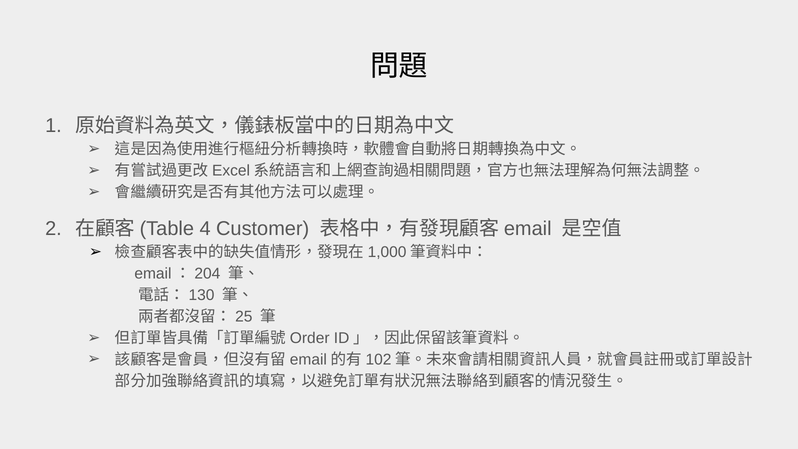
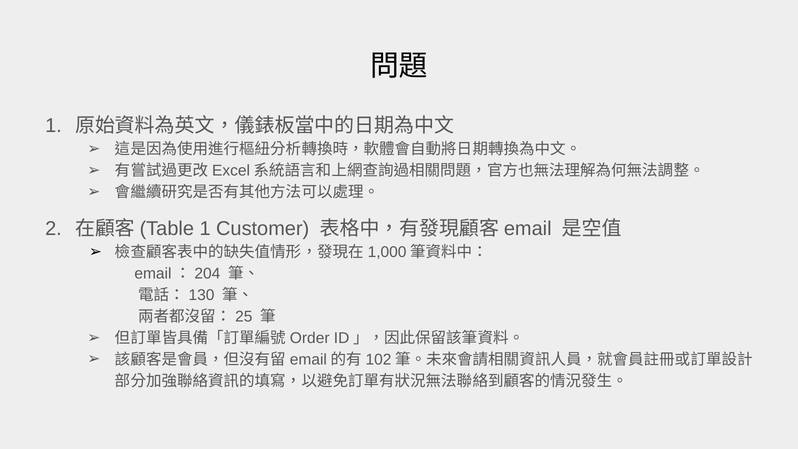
4 at (205, 228): 4 -> 1
